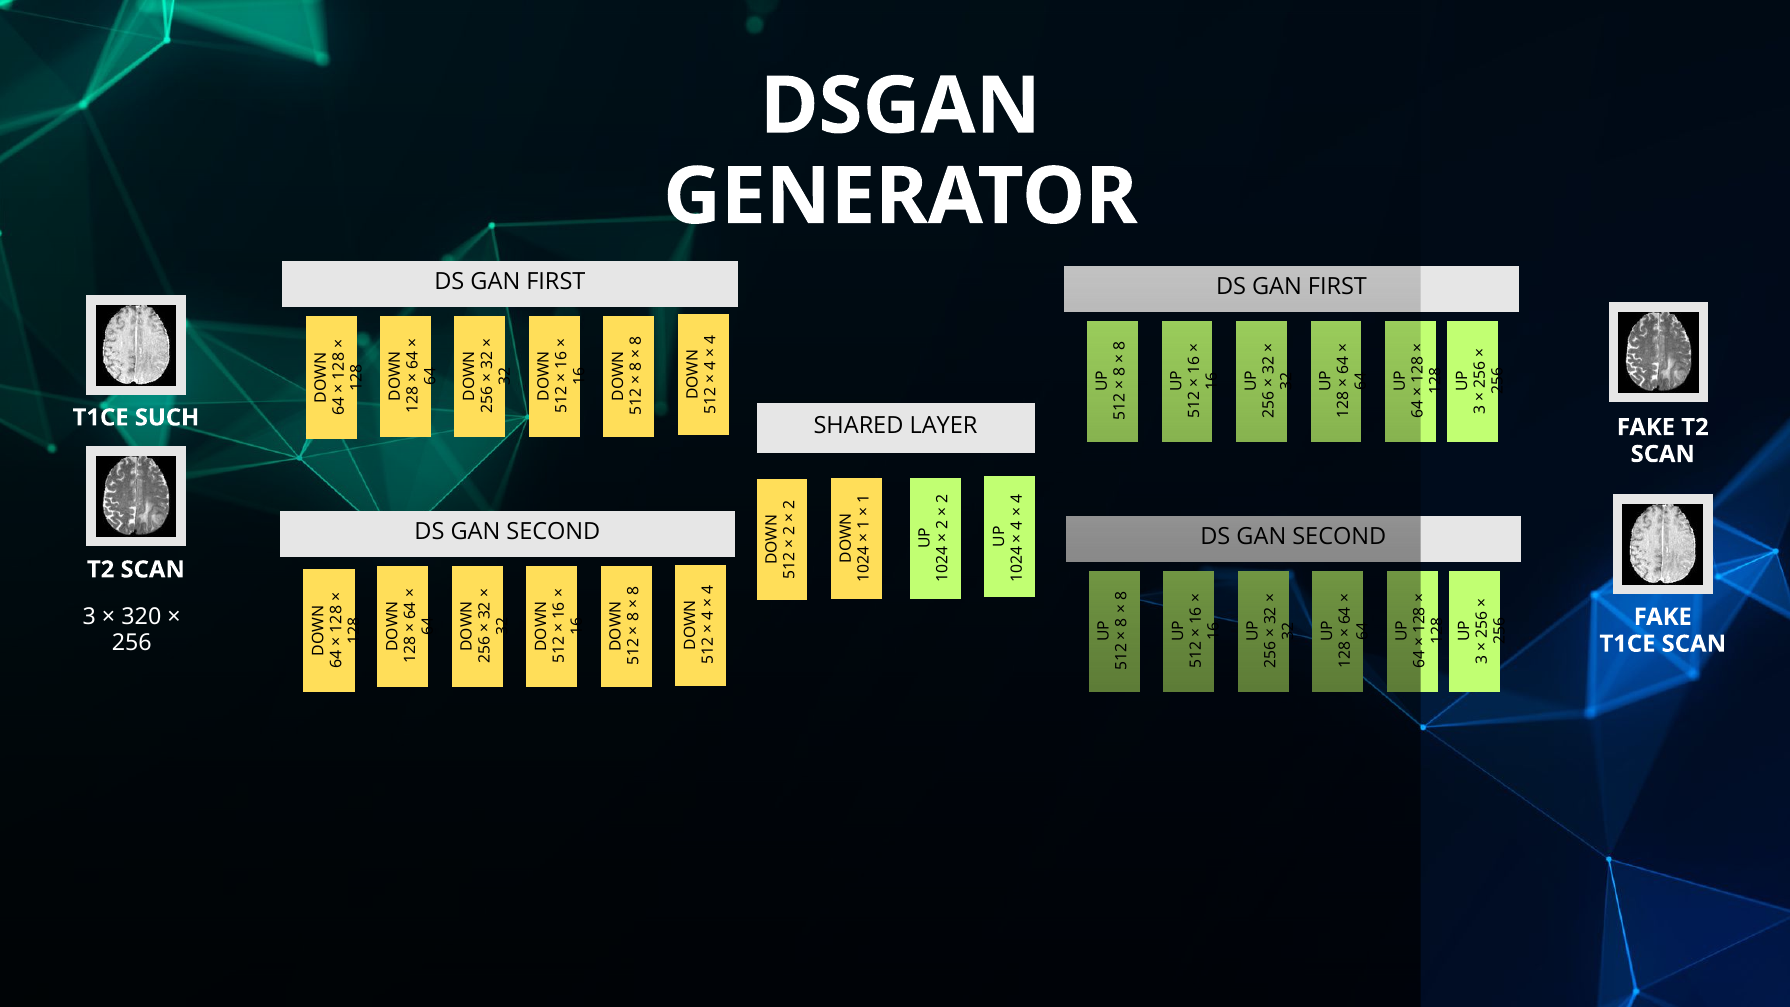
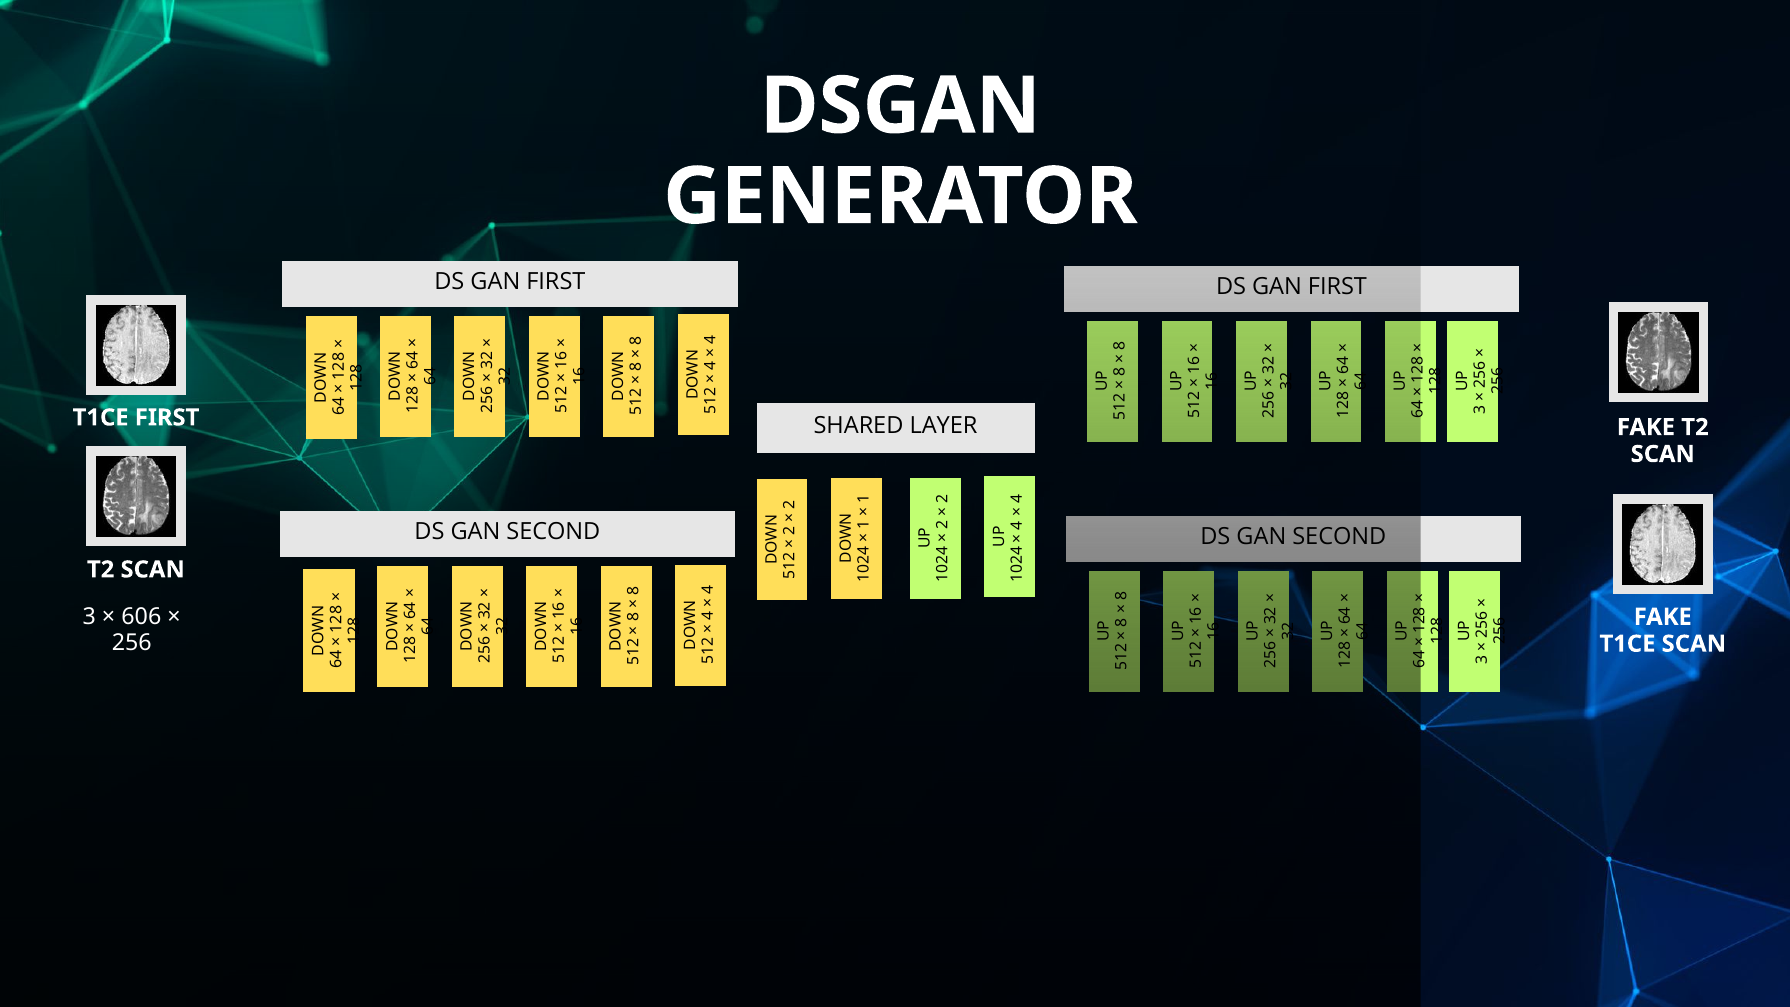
T1CE SUCH: SUCH -> FIRST
320: 320 -> 606
